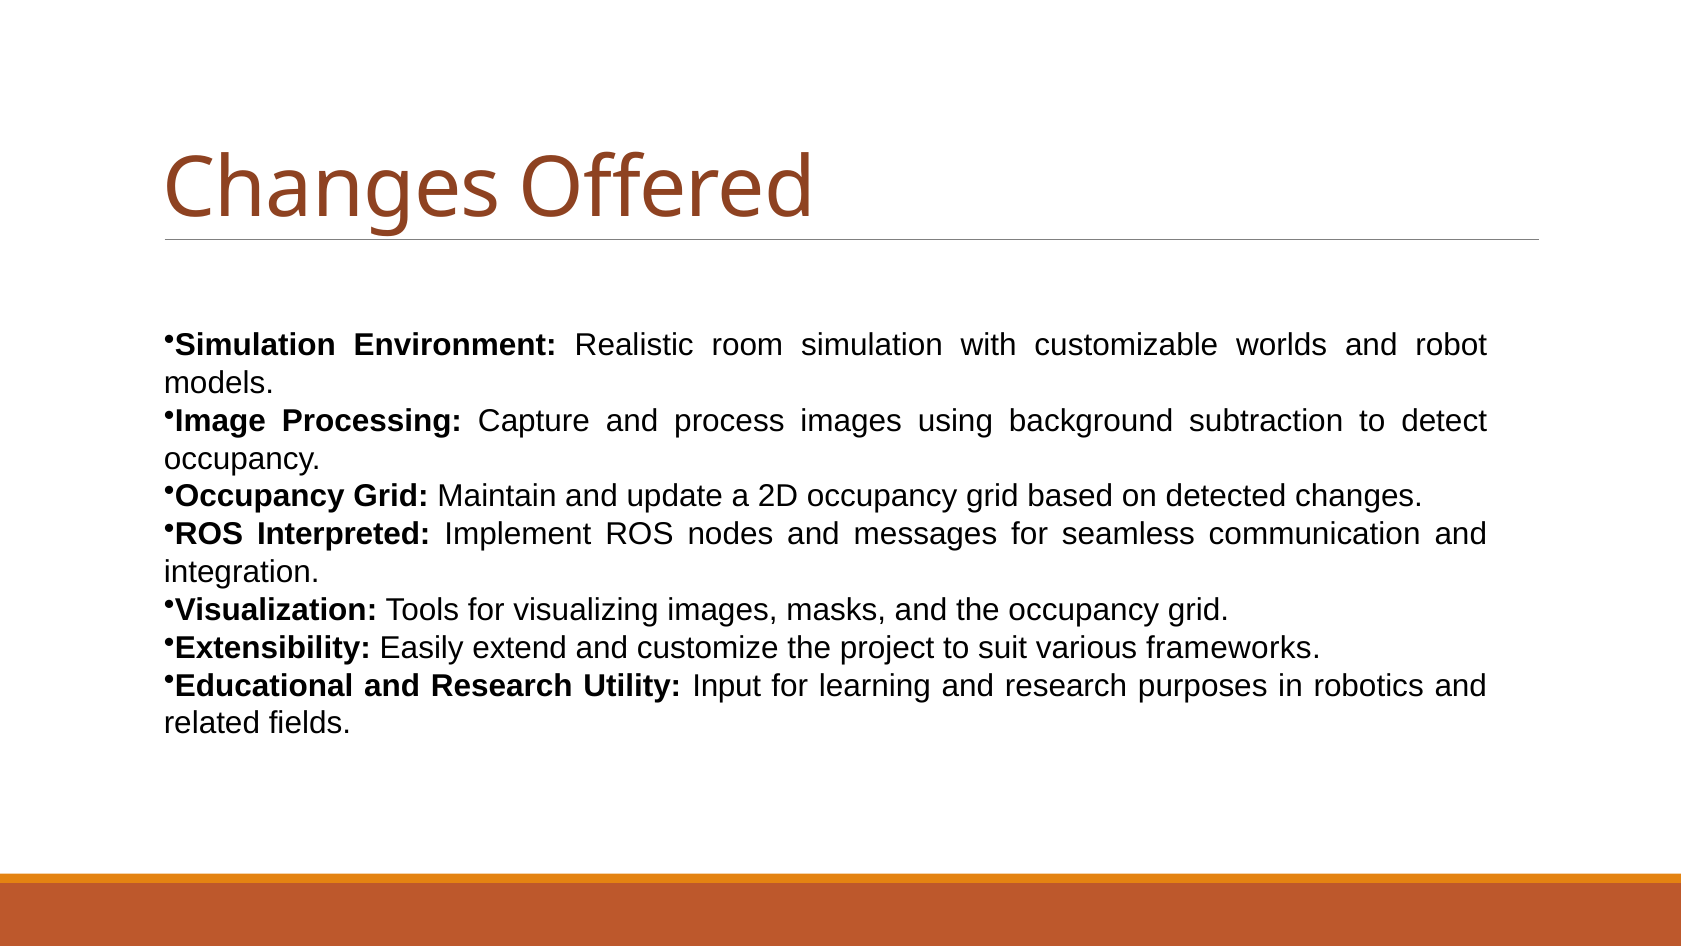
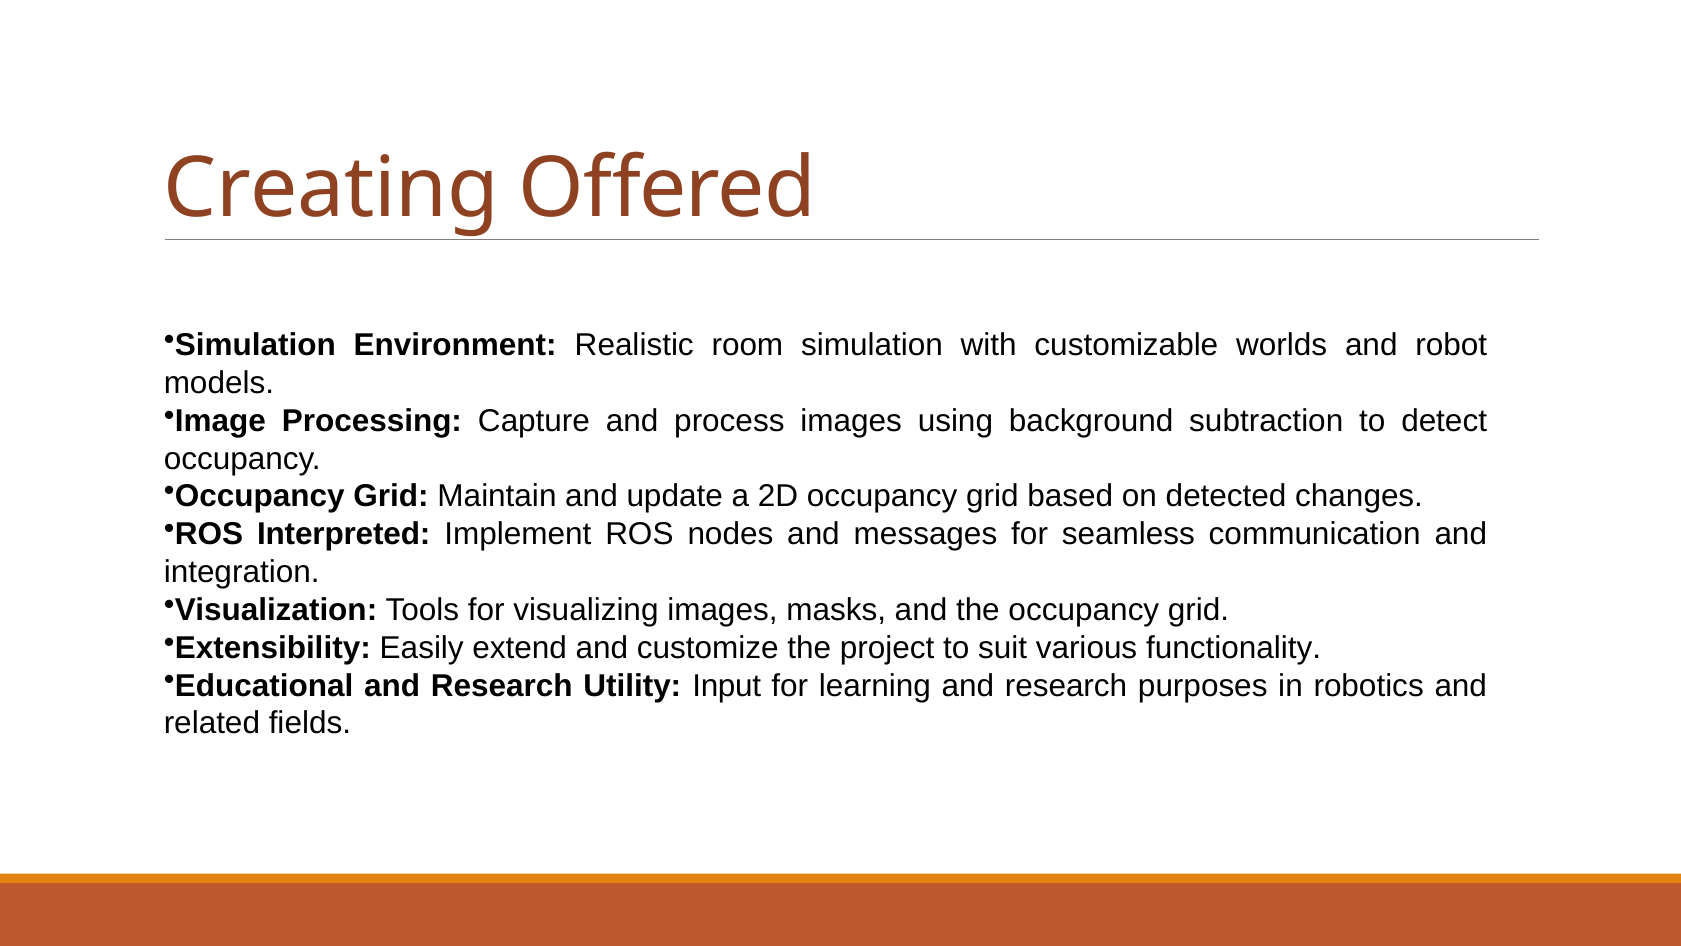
Changes at (332, 188): Changes -> Creating
frameworks: frameworks -> functionality
